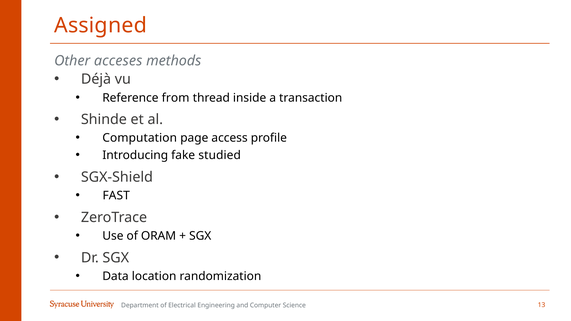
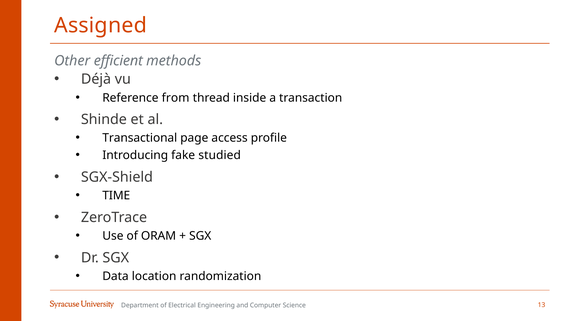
acceses: acceses -> efficient
Computation: Computation -> Transactional
FAST: FAST -> TIME
